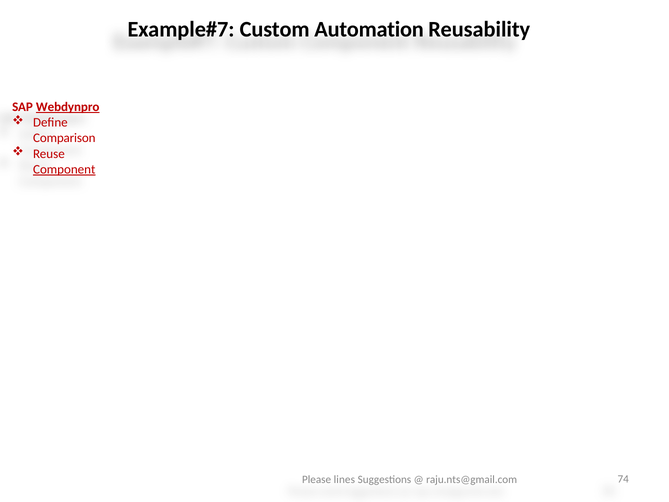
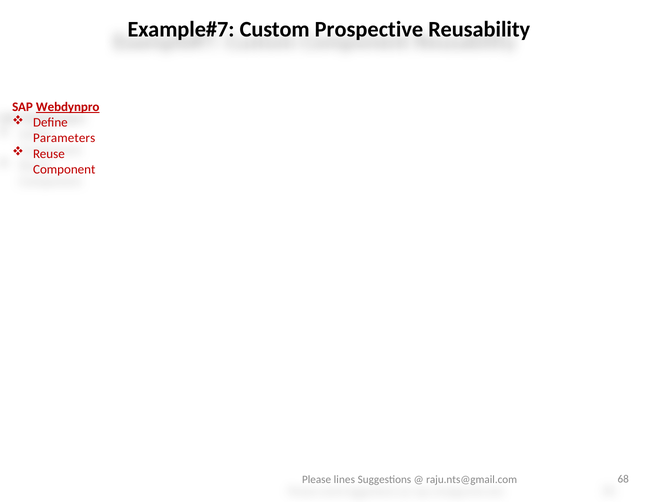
Automation: Automation -> Prospective
Comparison: Comparison -> Parameters
Component underline: present -> none
74: 74 -> 68
